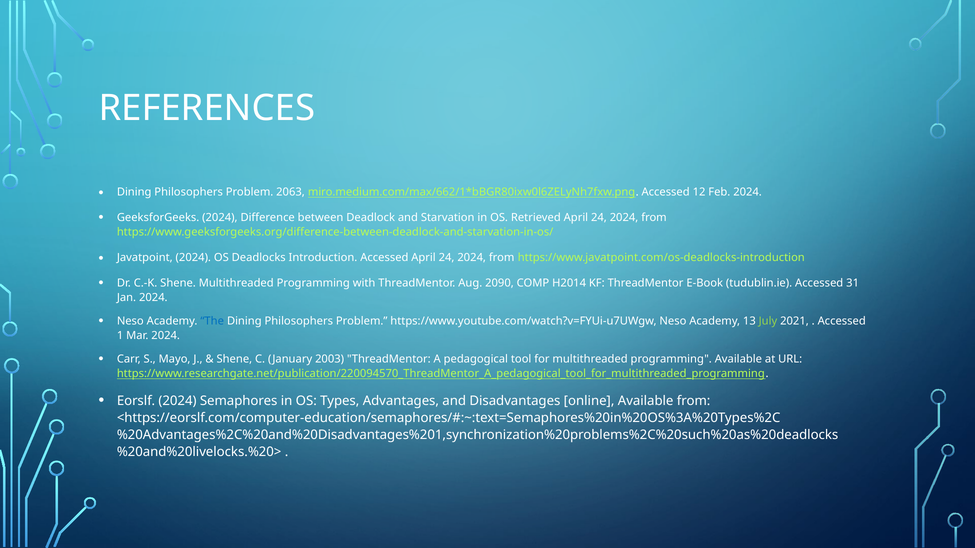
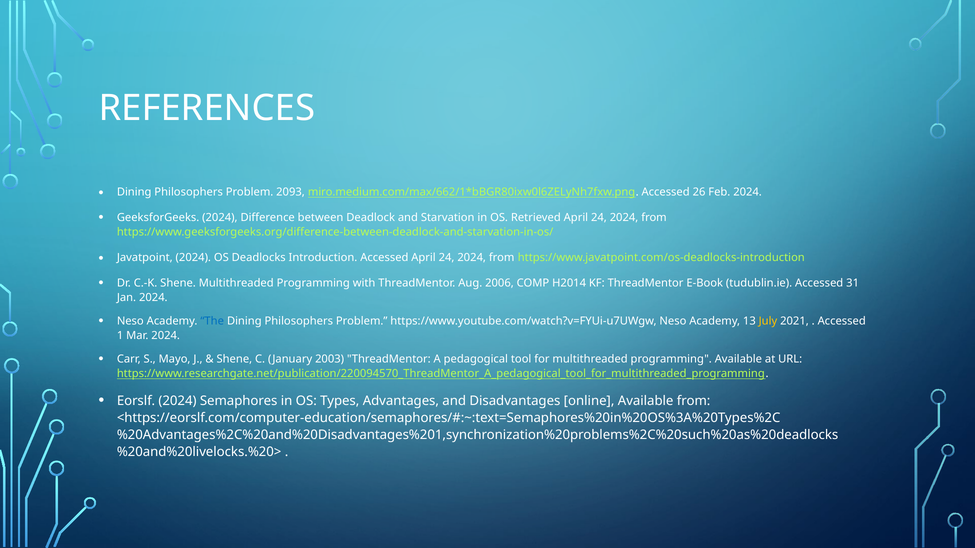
2063: 2063 -> 2093
12: 12 -> 26
2090: 2090 -> 2006
July colour: light green -> yellow
